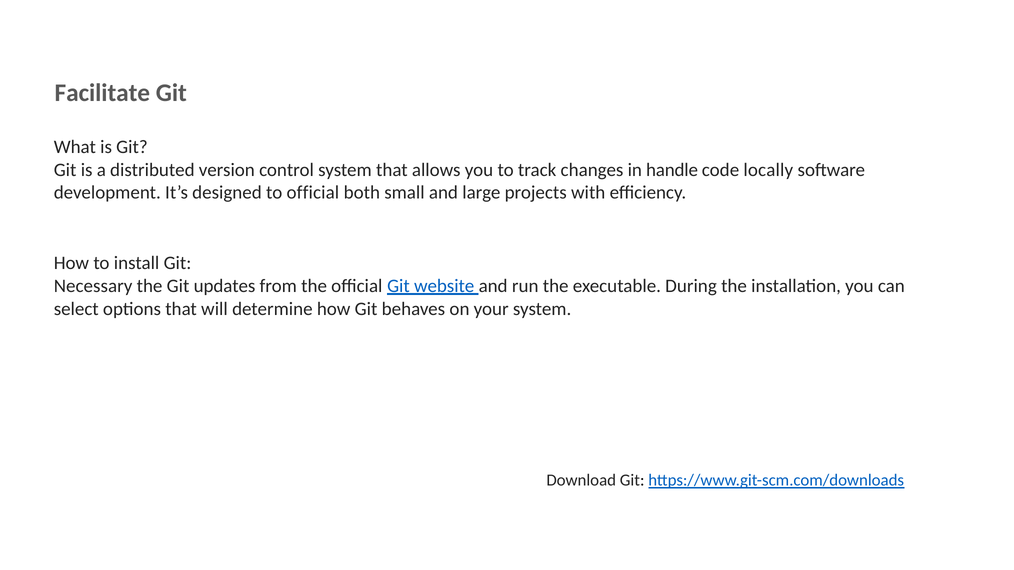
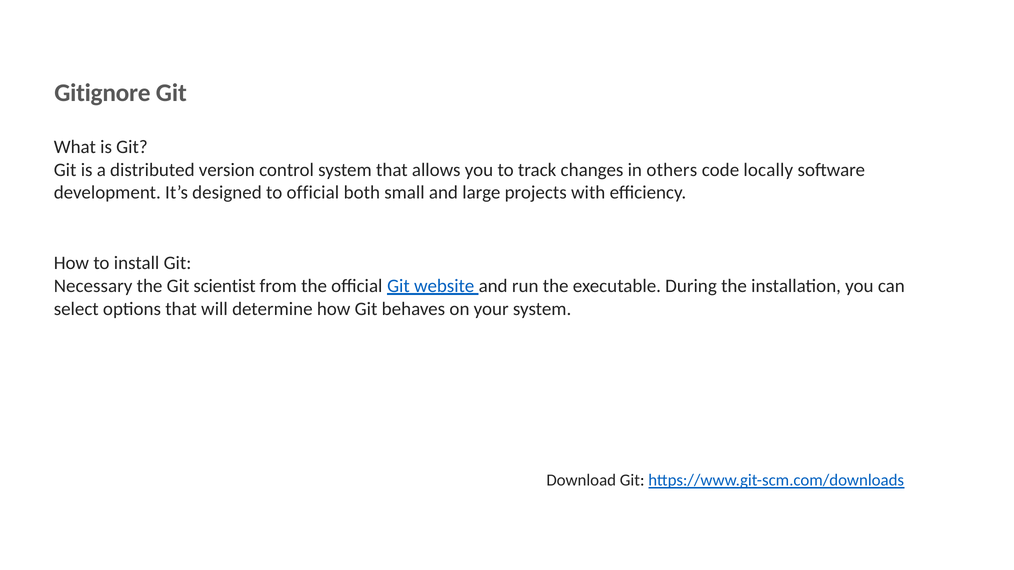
Facilitate: Facilitate -> Gitignore
handle: handle -> others
updates: updates -> scientist
